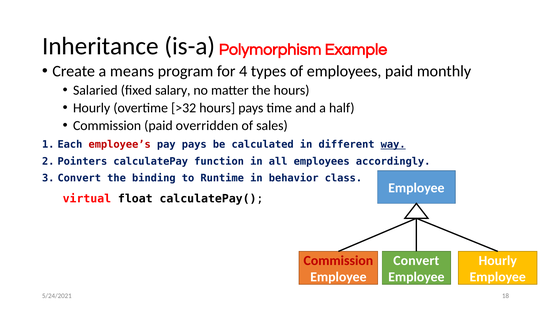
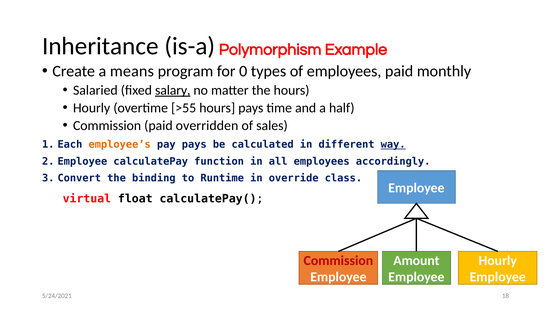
4: 4 -> 0
salary underline: none -> present
>32: >32 -> >55
employee’s colour: red -> orange
Pointers at (82, 161): Pointers -> Employee
behavior: behavior -> override
Convert at (416, 260): Convert -> Amount
